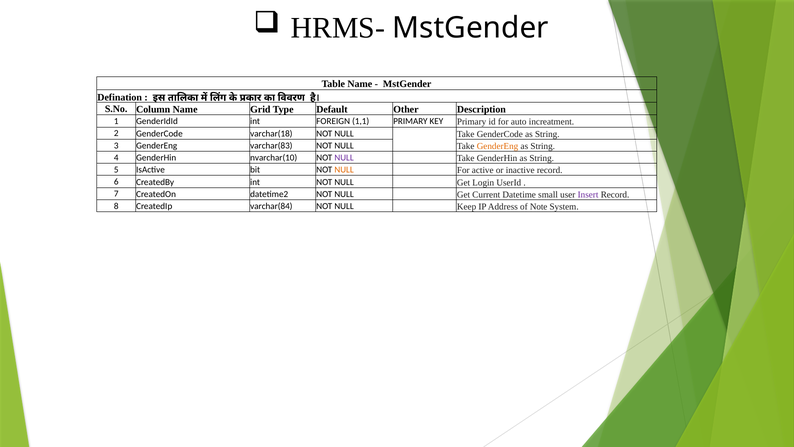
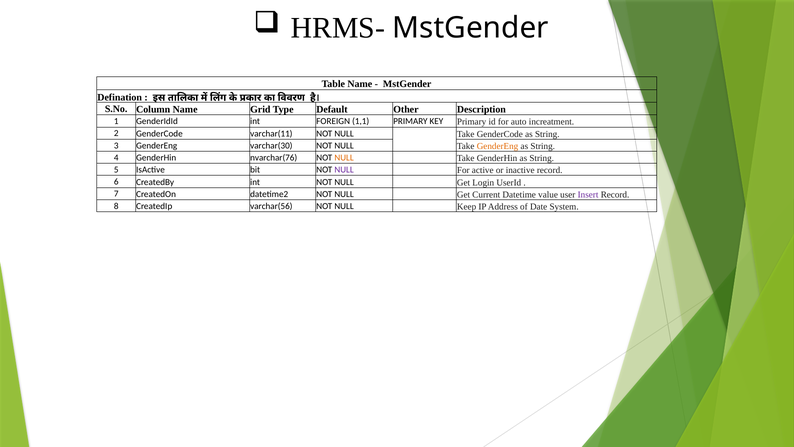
varchar(18: varchar(18 -> varchar(11
varchar(83: varchar(83 -> varchar(30
nvarchar(10: nvarchar(10 -> nvarchar(76
NULL at (344, 158) colour: purple -> orange
NULL at (344, 170) colour: orange -> purple
small: small -> value
varchar(84: varchar(84 -> varchar(56
Note: Note -> Date
